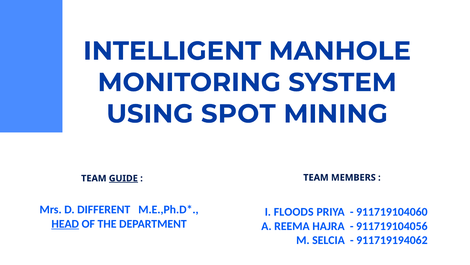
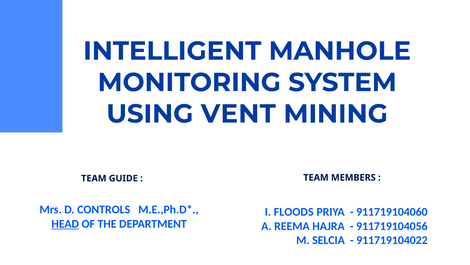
SPOT: SPOT -> VENT
GUIDE underline: present -> none
DIFFERENT: DIFFERENT -> CONTROLS
911719194062: 911719194062 -> 911719104022
